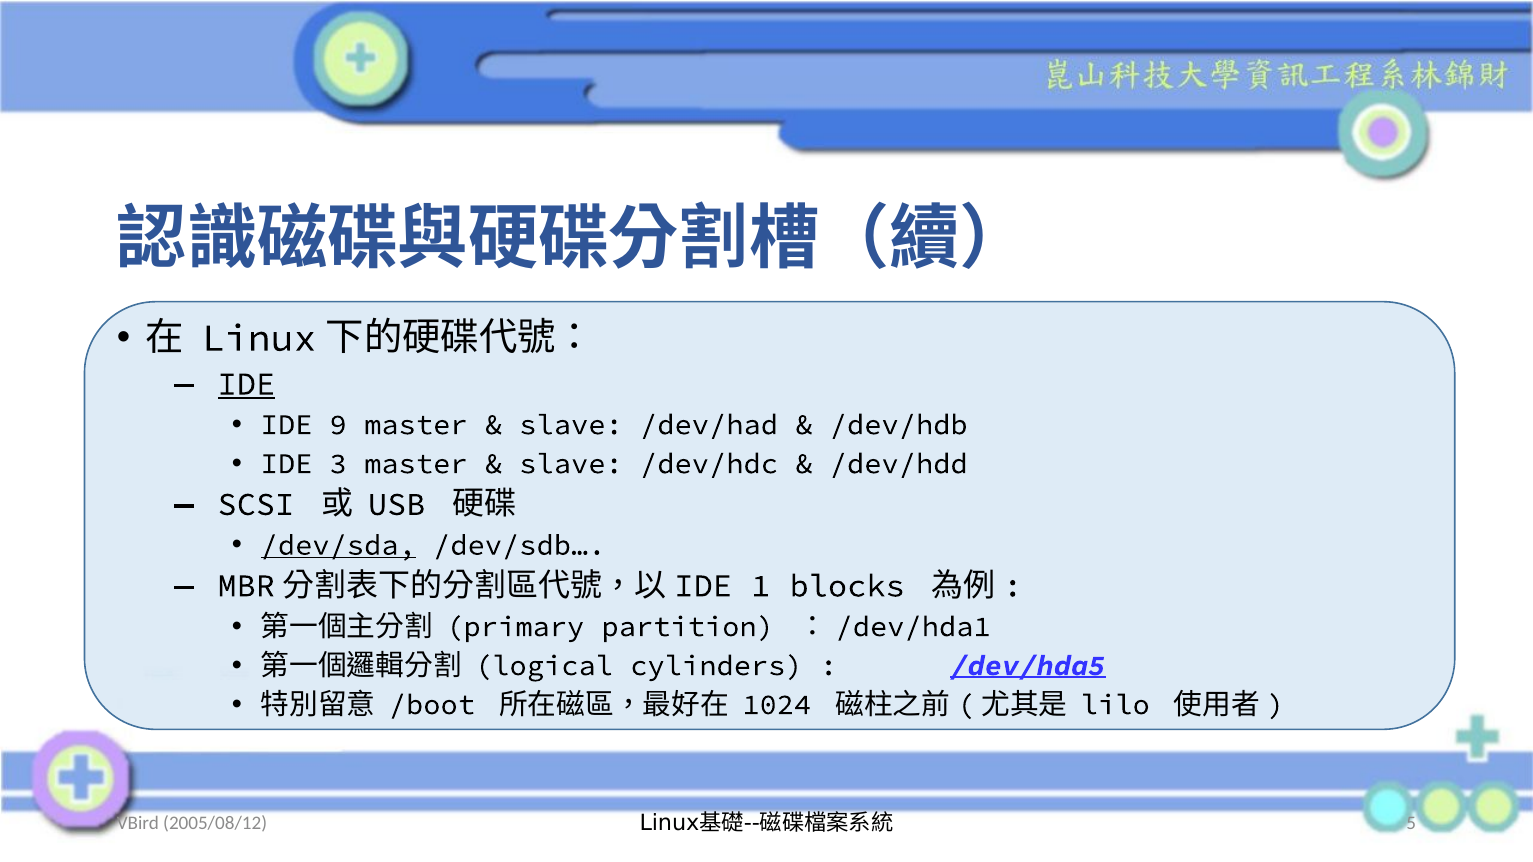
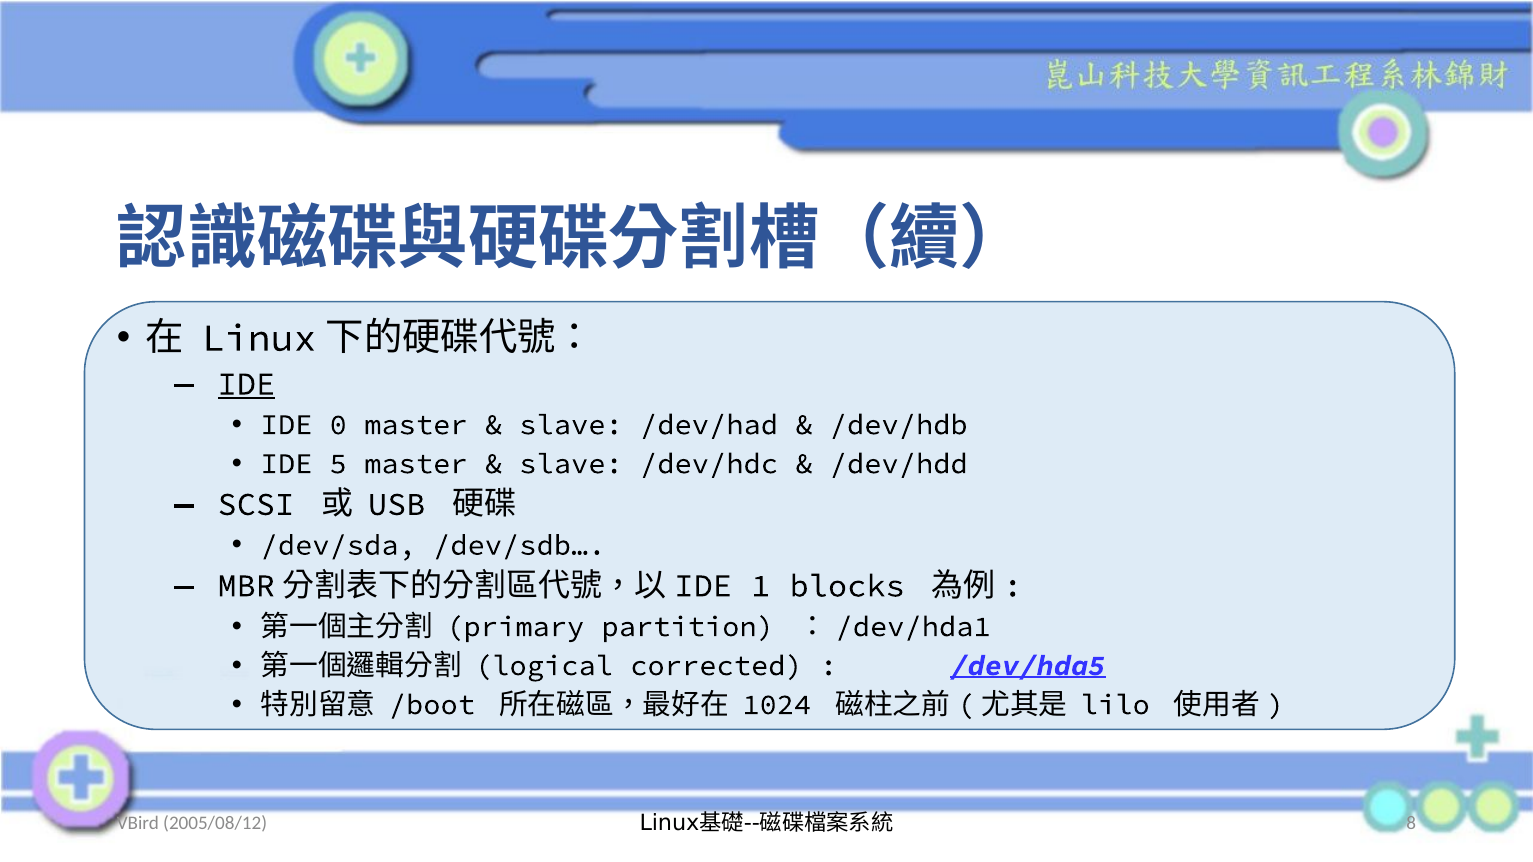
9: 9 -> 0
3: 3 -> 5
/dev/sda underline: present -> none
cylinders: cylinders -> corrected
5: 5 -> 8
